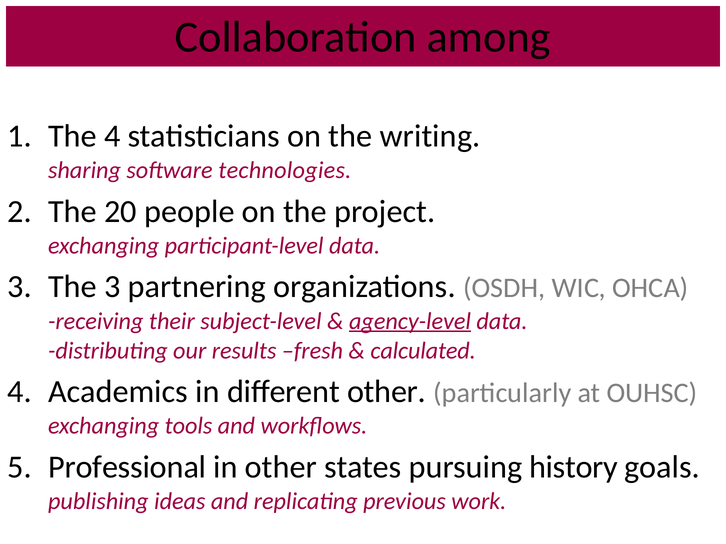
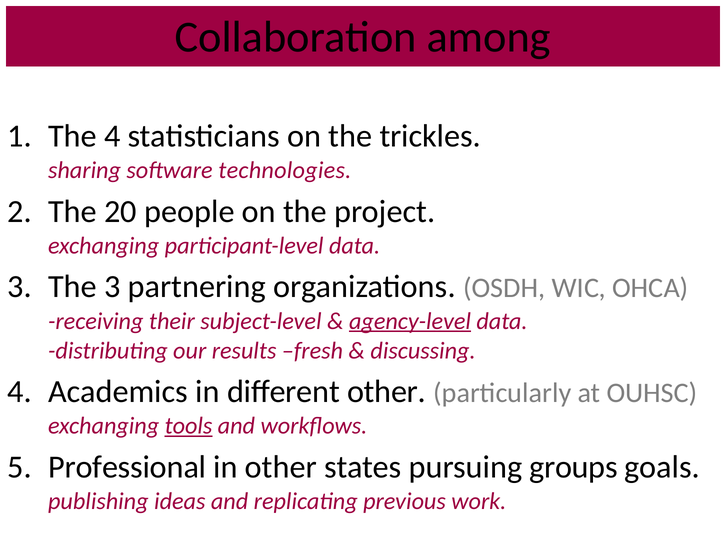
writing: writing -> trickles
calculated: calculated -> discussing
tools underline: none -> present
history: history -> groups
